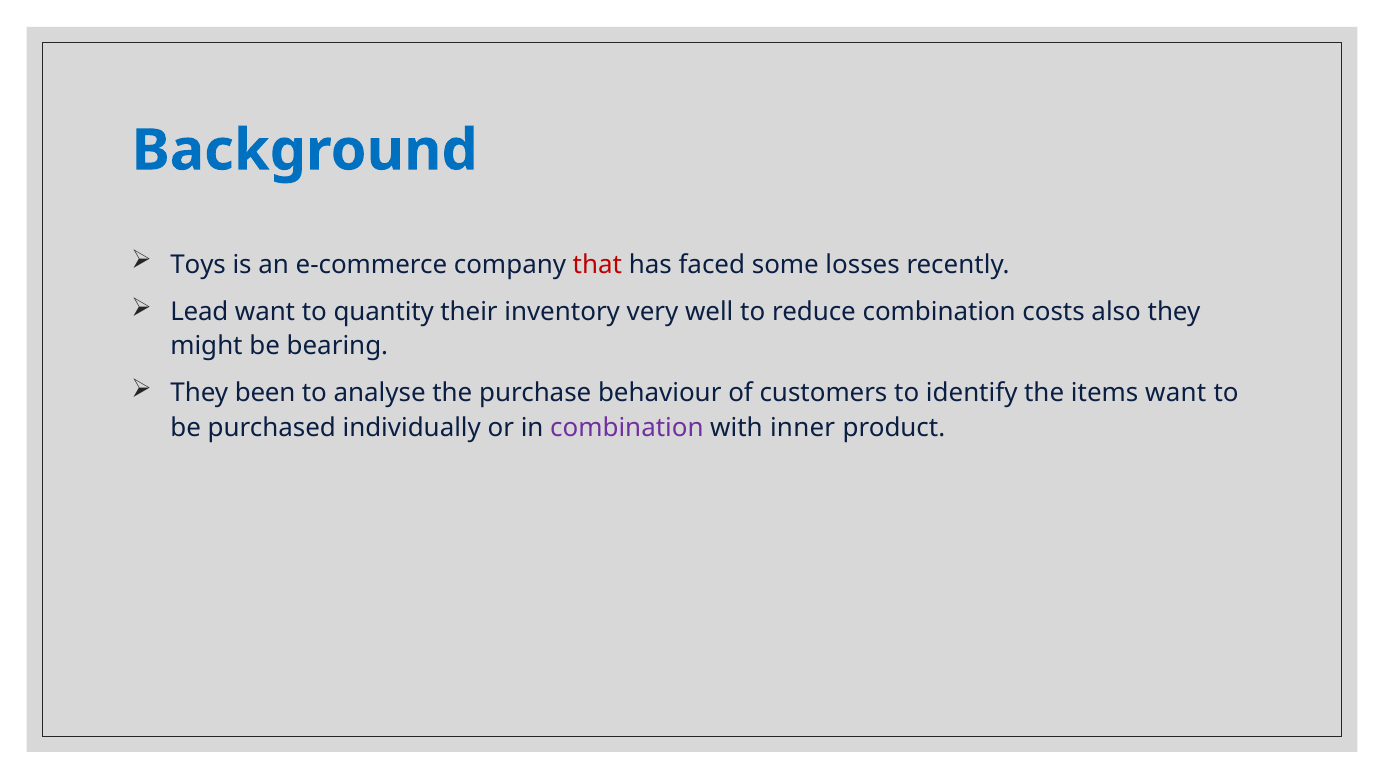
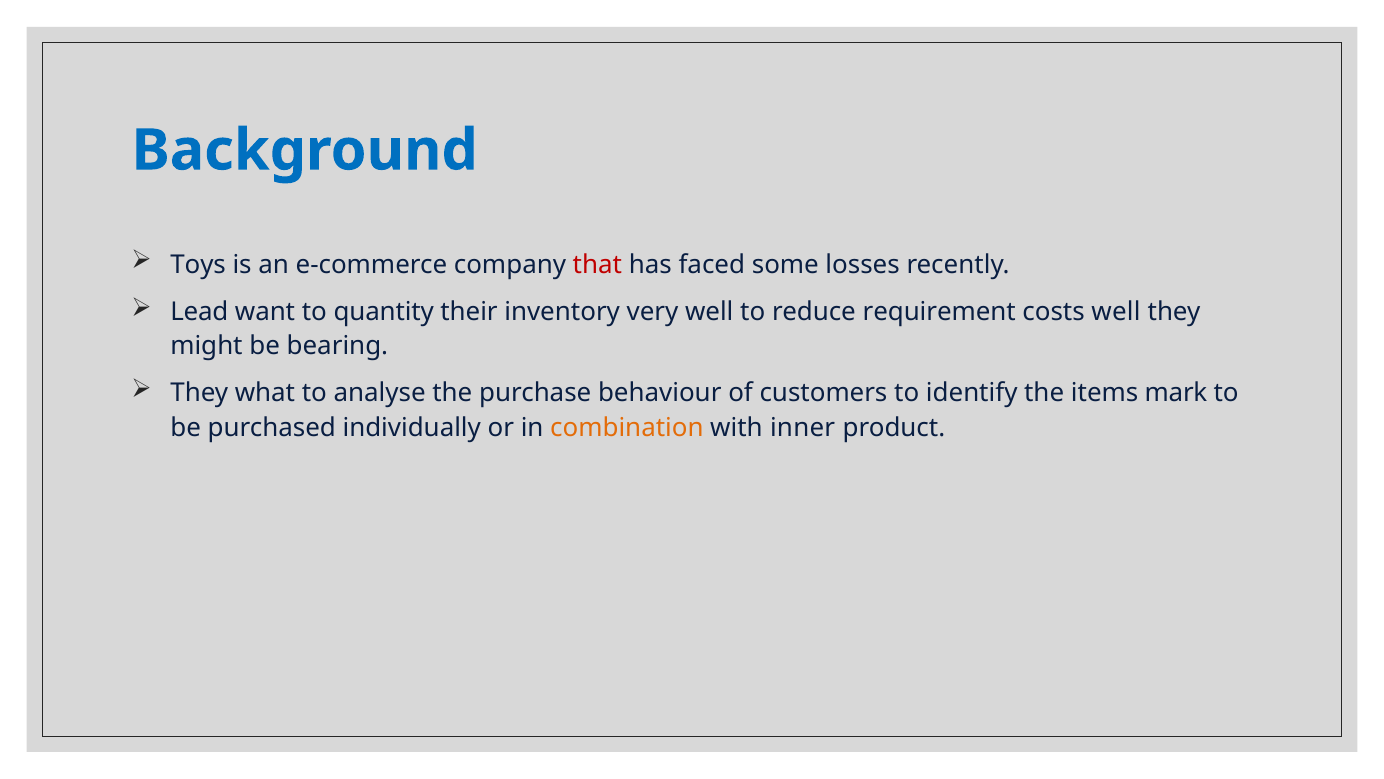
reduce combination: combination -> requirement
costs also: also -> well
been: been -> what
items want: want -> mark
combination at (627, 427) colour: purple -> orange
